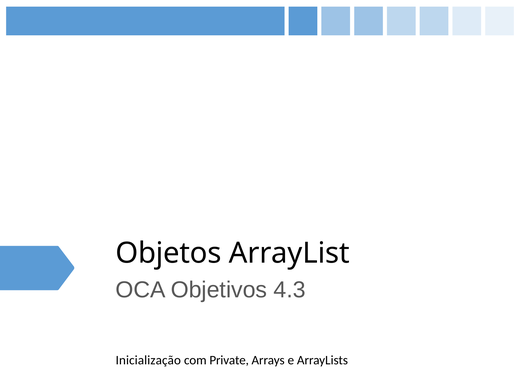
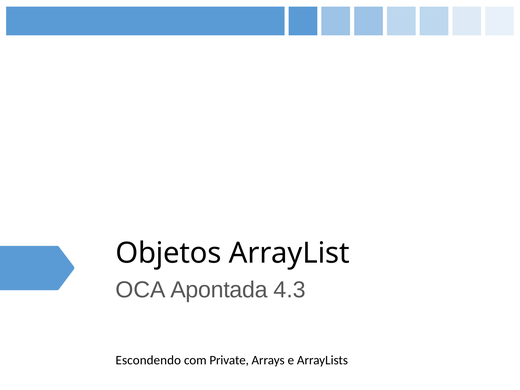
Objetivos: Objetivos -> Apontada
Inicialização: Inicialização -> Escondendo
